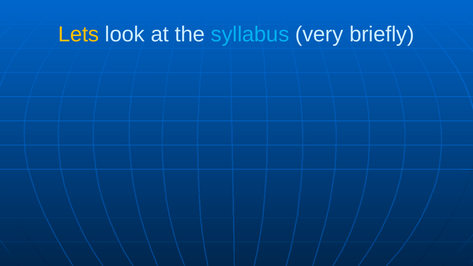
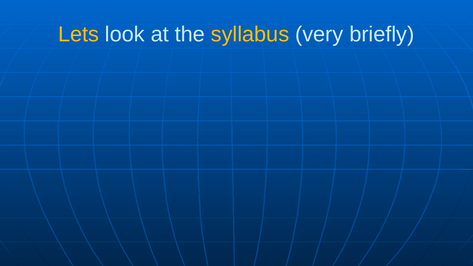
syllabus colour: light blue -> yellow
